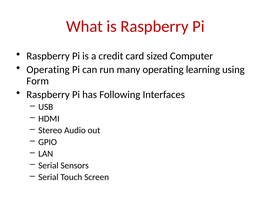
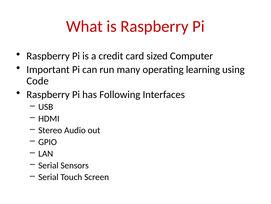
Operating at (48, 69): Operating -> Important
Form: Form -> Code
